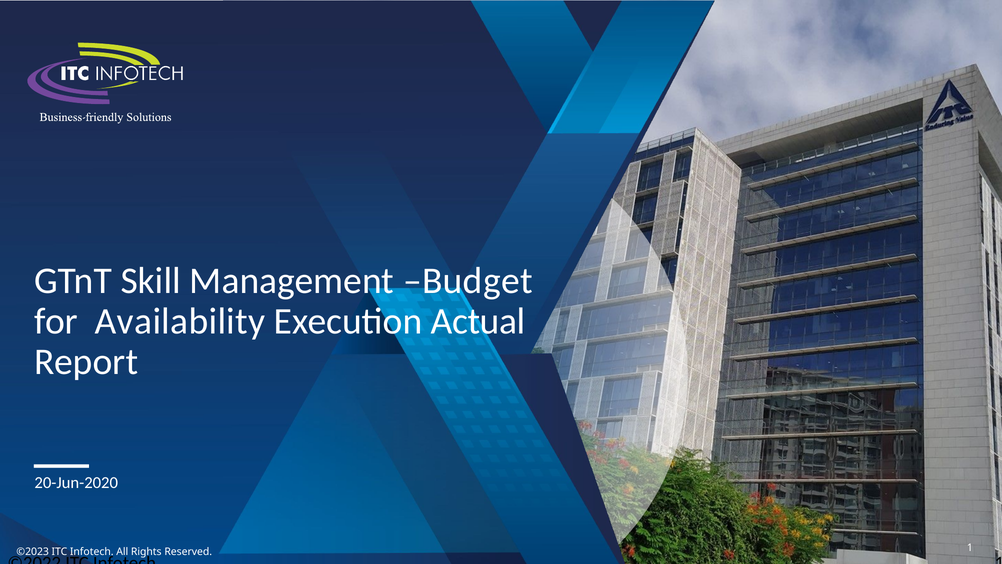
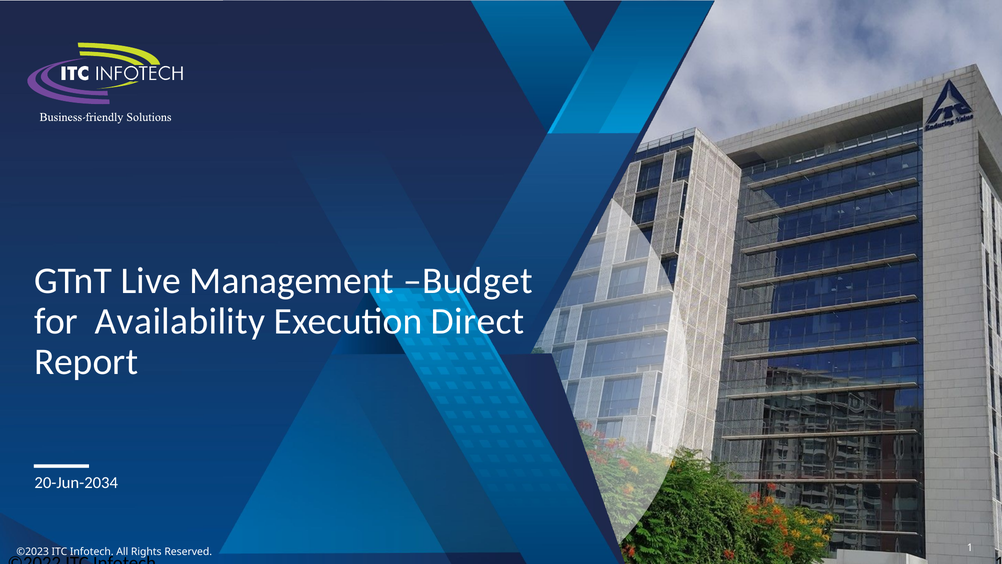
Skill: Skill -> Live
Actual: Actual -> Direct
20-Jun-2020: 20-Jun-2020 -> 20-Jun-2034
